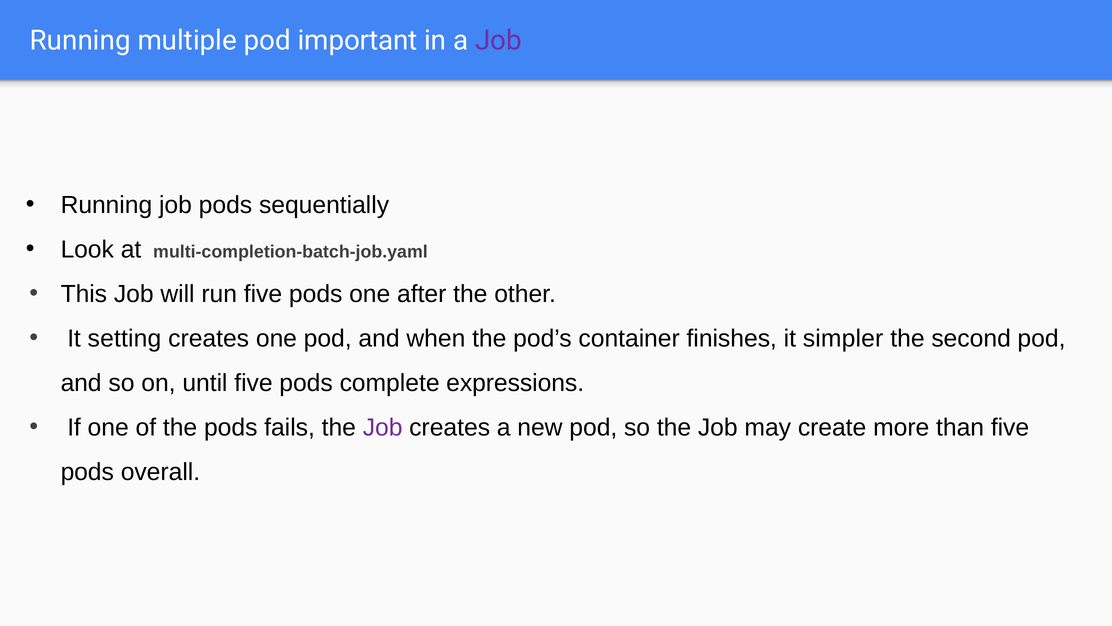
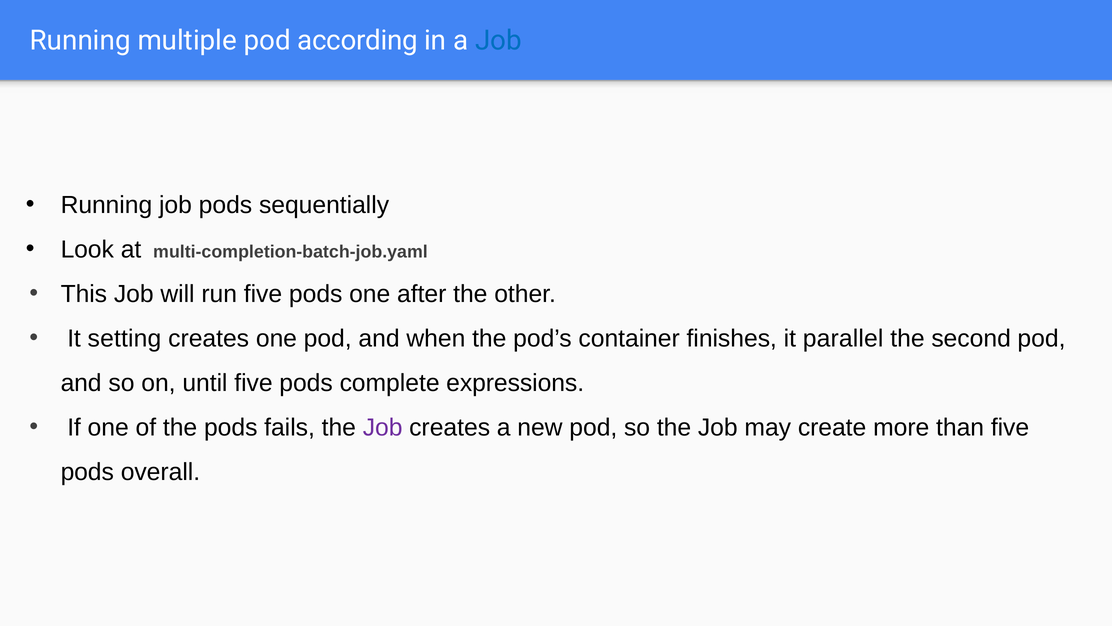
important: important -> according
Job at (498, 41) colour: purple -> blue
simpler: simpler -> parallel
